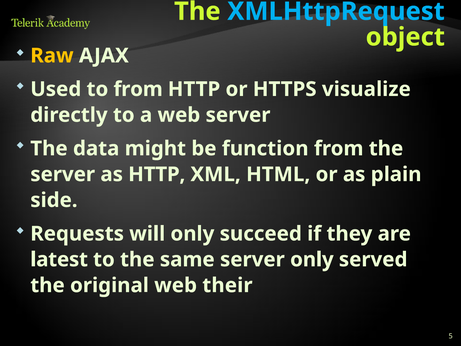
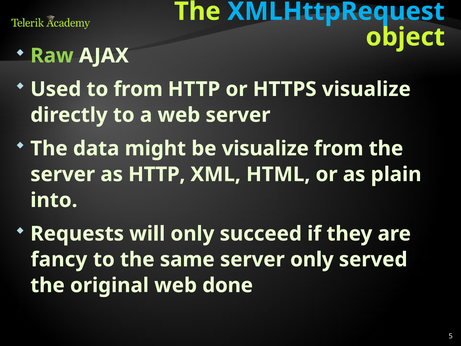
Raw colour: yellow -> light green
be function: function -> visualize
side: side -> into
latest: latest -> fancy
their: their -> done
